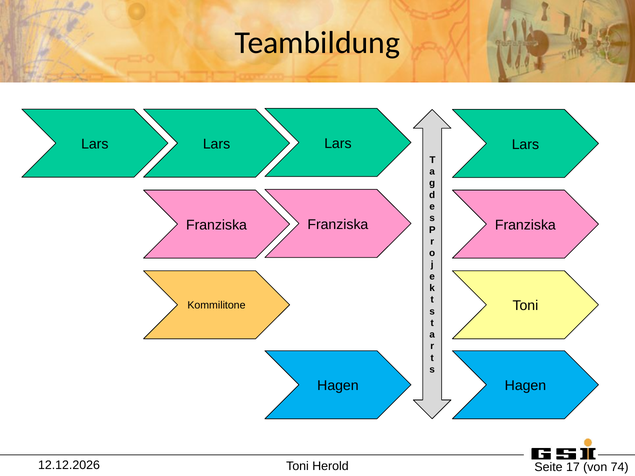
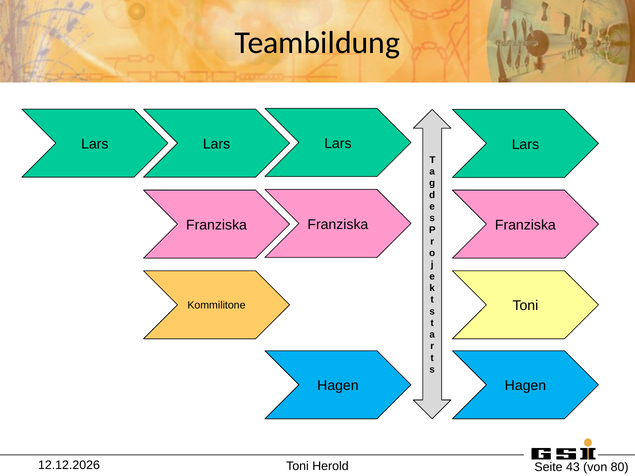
17: 17 -> 43
74: 74 -> 80
